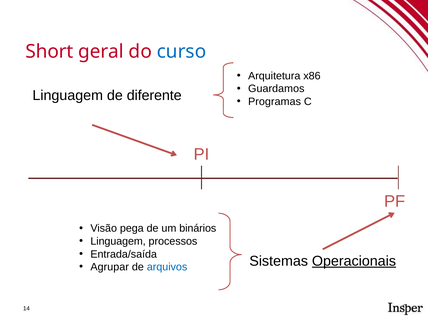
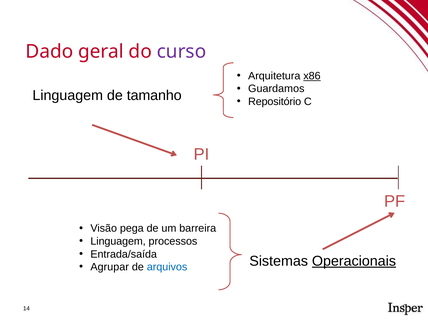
Short: Short -> Dado
curso colour: blue -> purple
x86 underline: none -> present
diferente: diferente -> tamanho
Programas: Programas -> Repositório
binários: binários -> barreira
